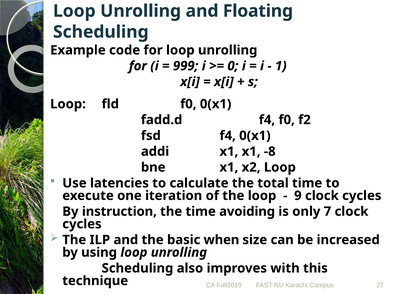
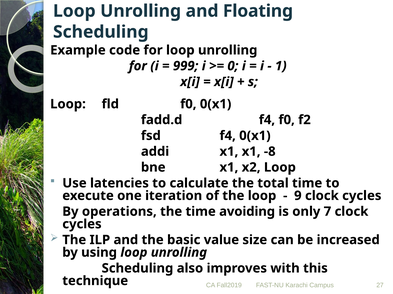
instruction: instruction -> operations
when: when -> value
